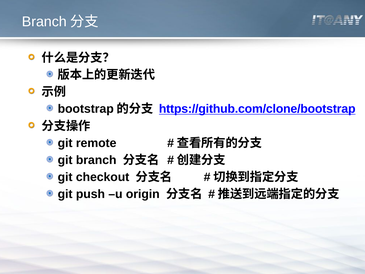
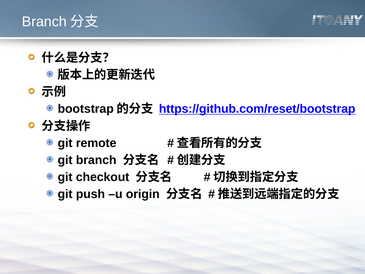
https://github.com/clone/bootstrap: https://github.com/clone/bootstrap -> https://github.com/reset/bootstrap
